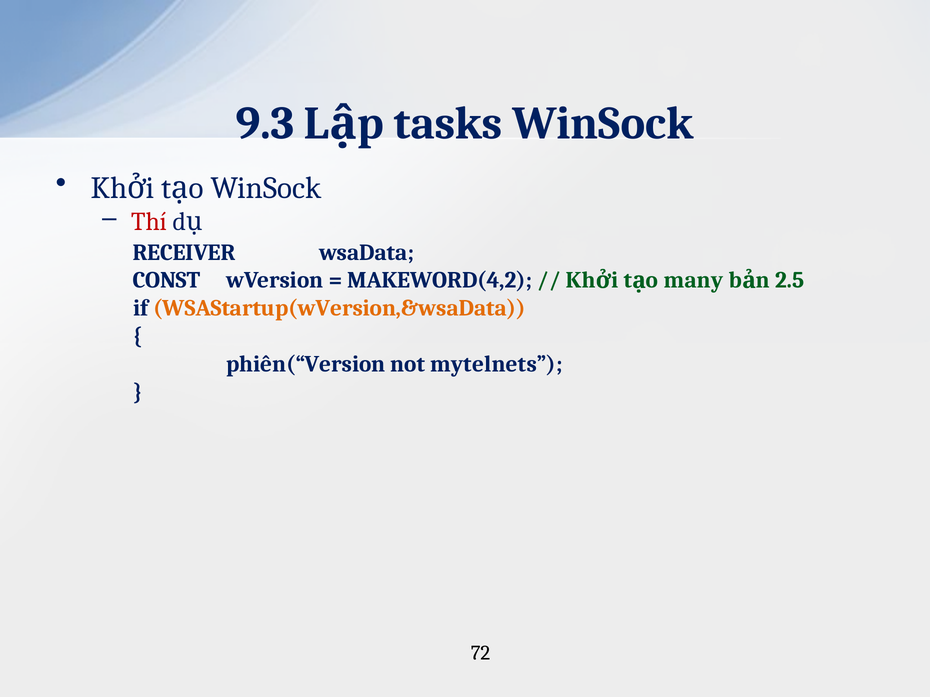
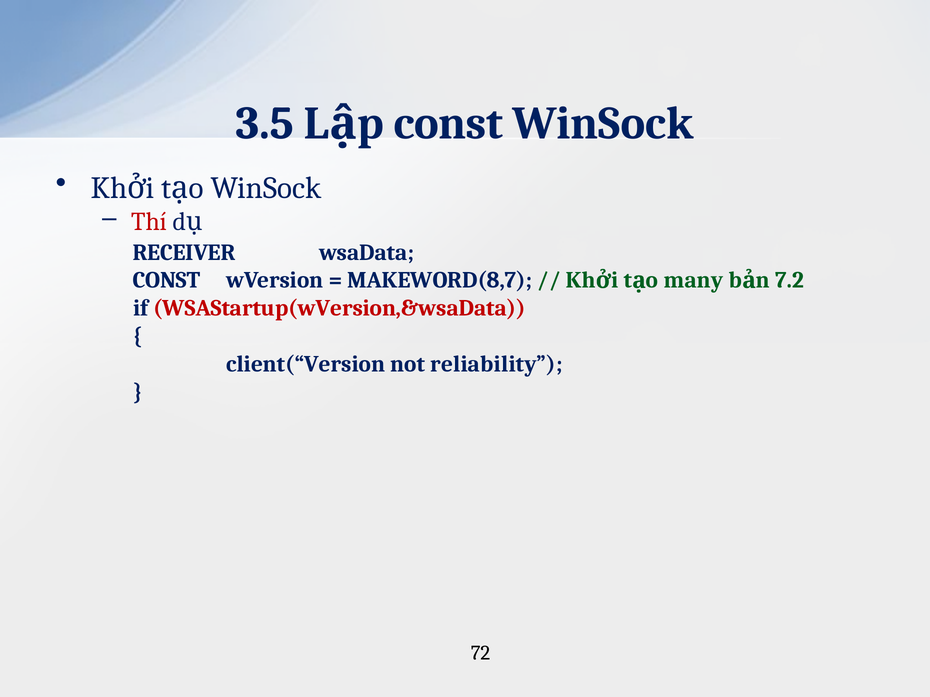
9.3: 9.3 -> 3.5
tasks at (448, 124): tasks -> const
MAKEWORD(4,2: MAKEWORD(4,2 -> MAKEWORD(8,7
2.5: 2.5 -> 7.2
WSAStartup(wVersion,&wsaData colour: orange -> red
phiên(“Version: phiên(“Version -> client(“Version
mytelnets: mytelnets -> reliability
